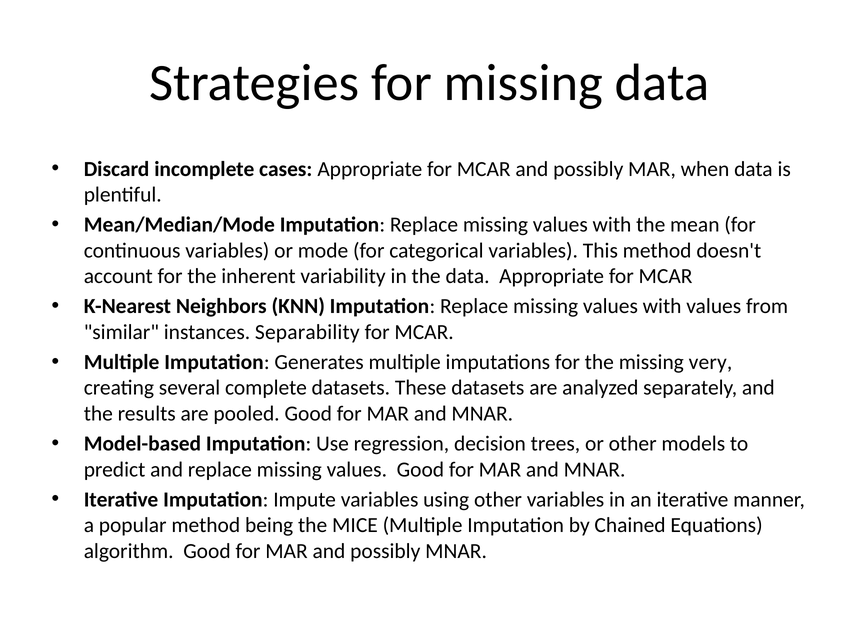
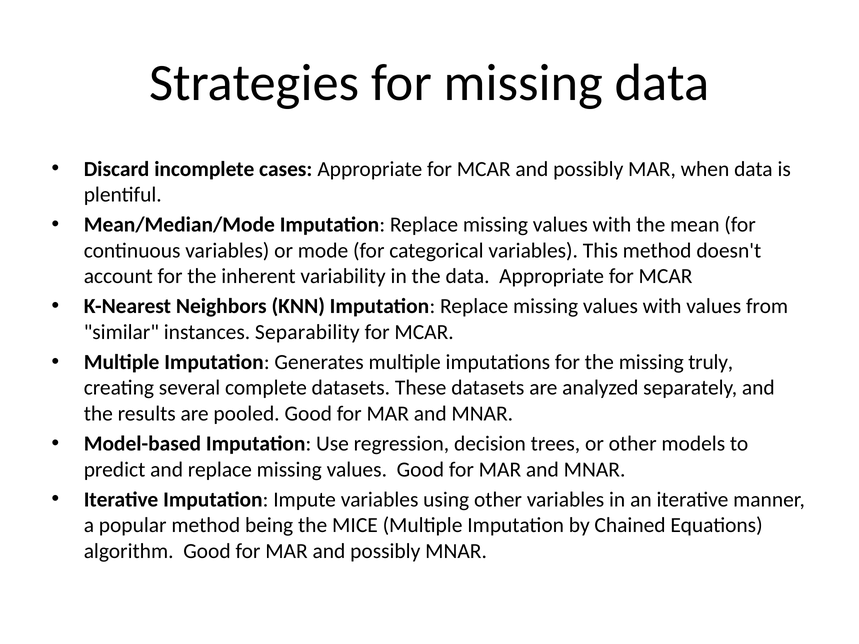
very: very -> truly
